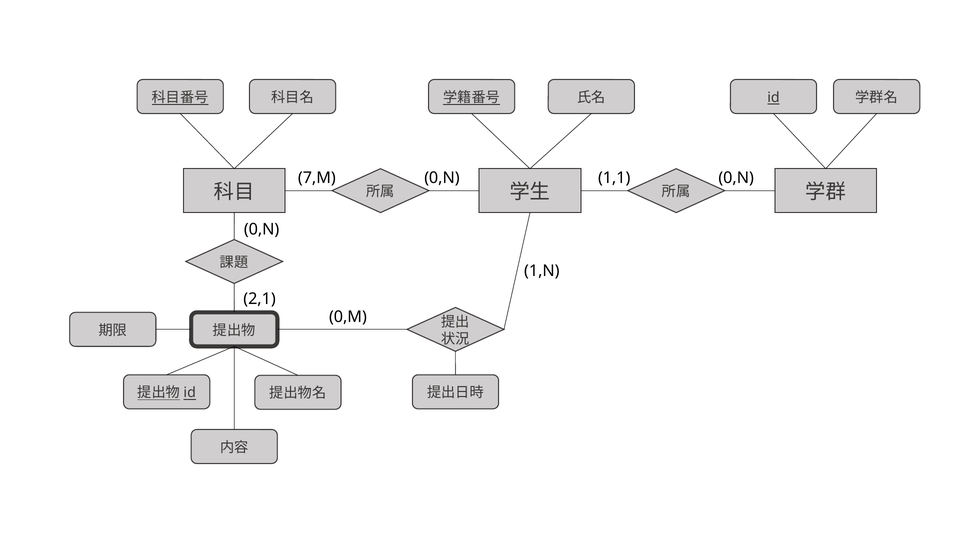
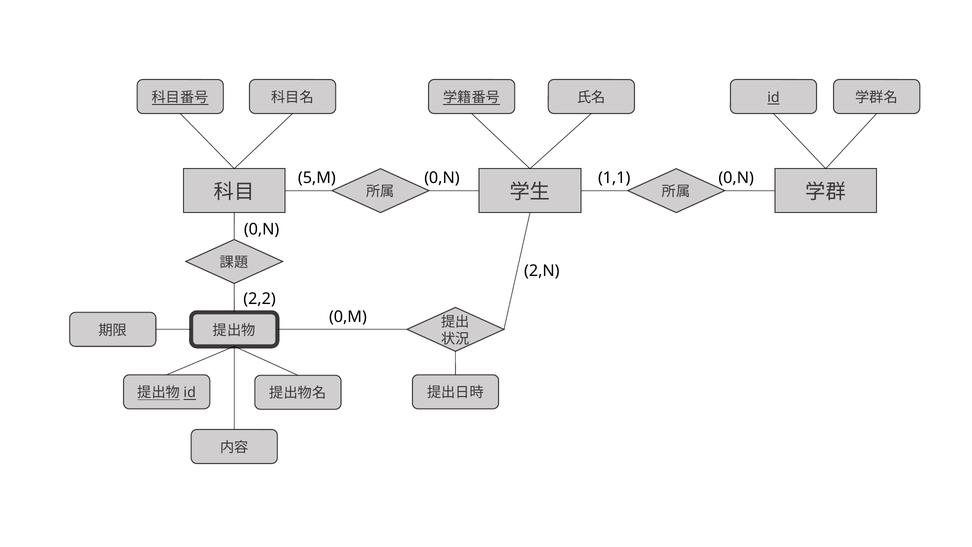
7,M: 7,M -> 5,M
1,N: 1,N -> 2,N
2,1: 2,1 -> 2,2
